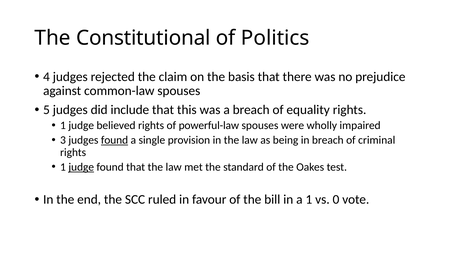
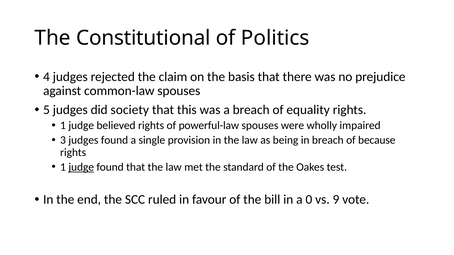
include: include -> society
found at (115, 140) underline: present -> none
criminal: criminal -> because
a 1: 1 -> 0
0: 0 -> 9
